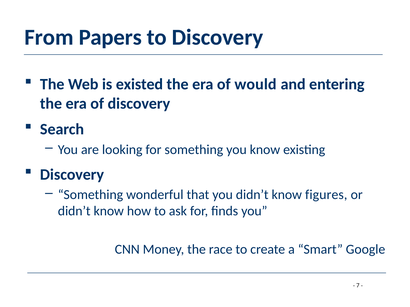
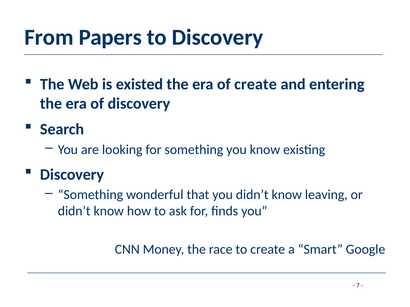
of would: would -> create
figures: figures -> leaving
